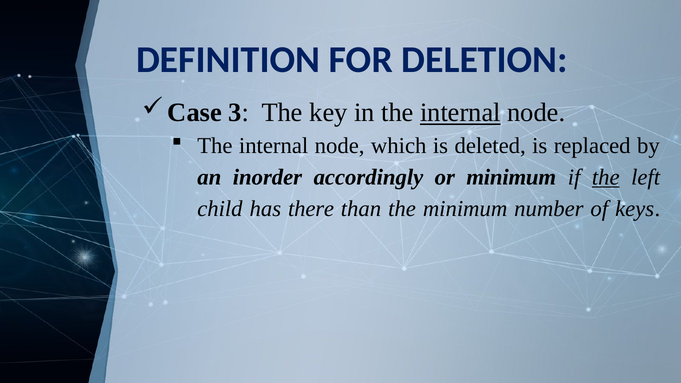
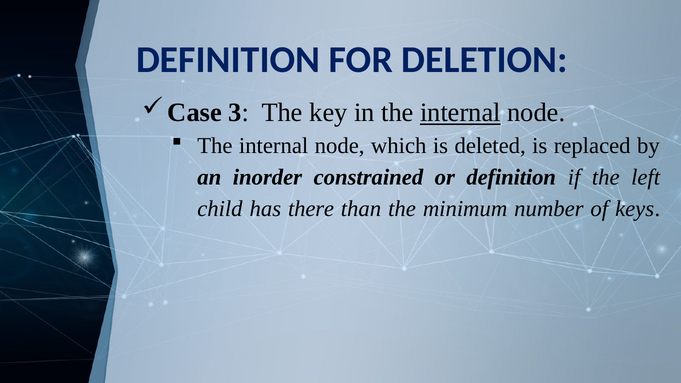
accordingly: accordingly -> constrained
or minimum: minimum -> definition
the at (606, 177) underline: present -> none
